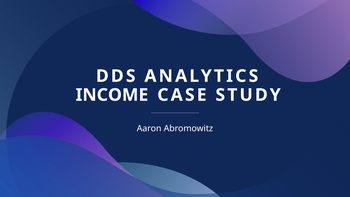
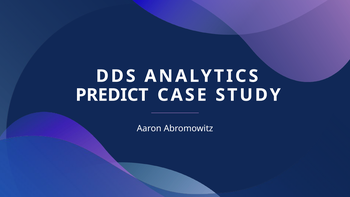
INCOME: INCOME -> PREDICT
